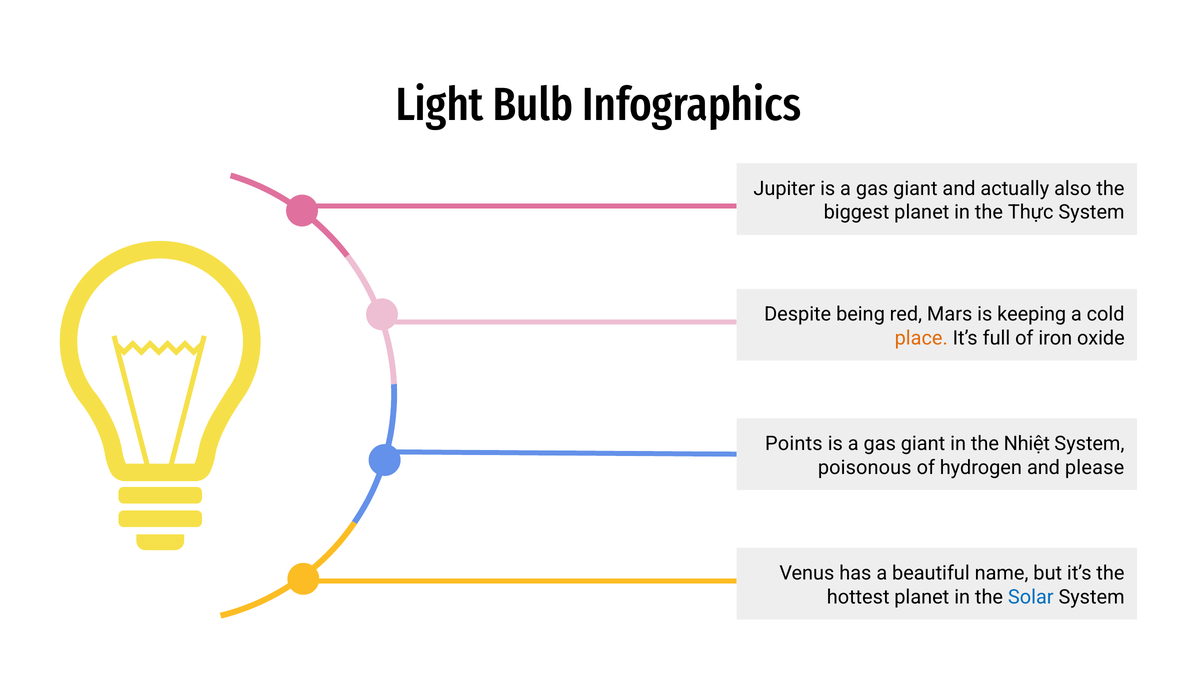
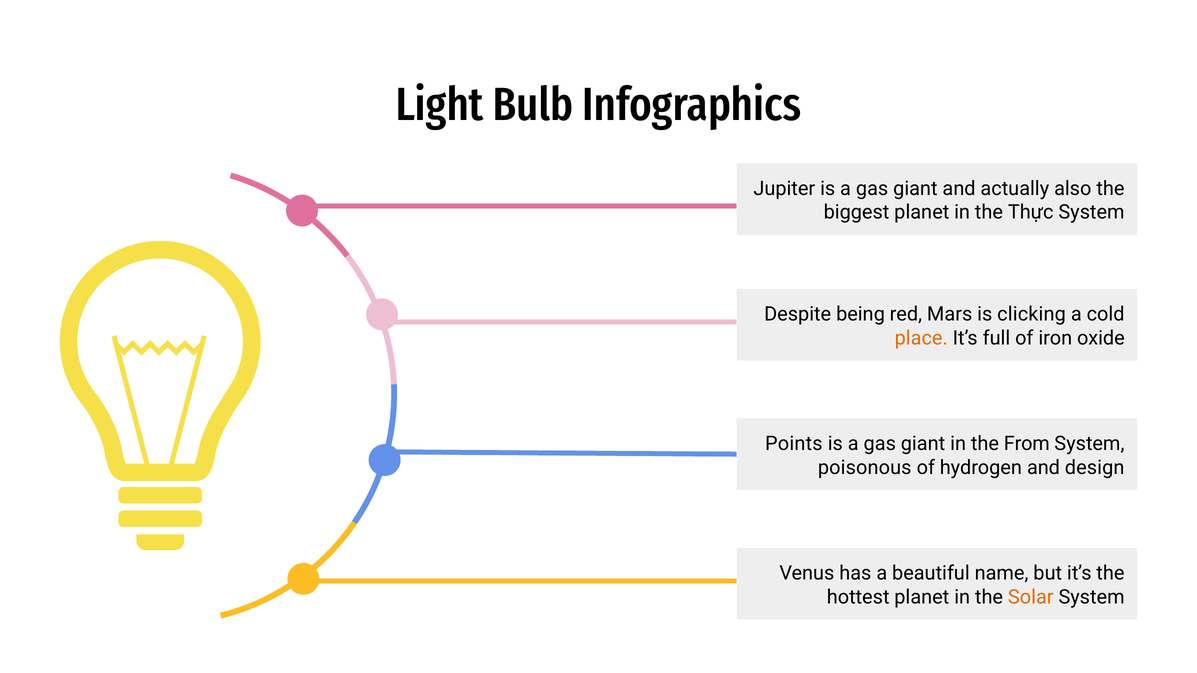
keeping: keeping -> clicking
Nhiệt: Nhiệt -> From
please: please -> design
Solar colour: blue -> orange
